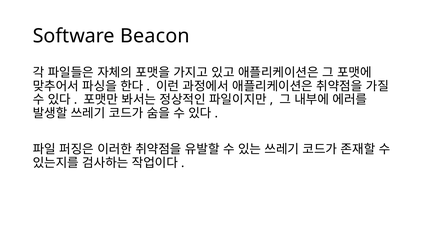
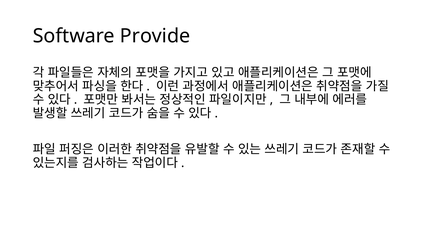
Beacon: Beacon -> Provide
